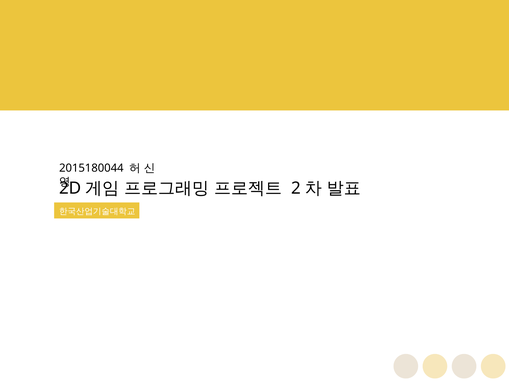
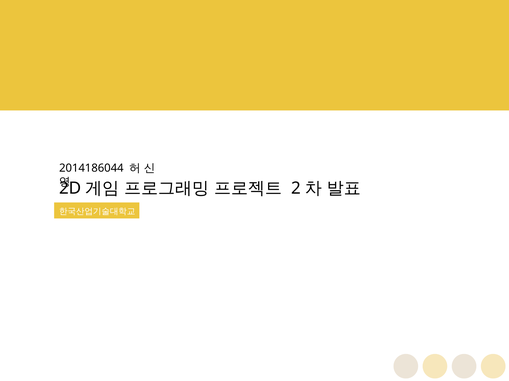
2015180044: 2015180044 -> 2014186044
